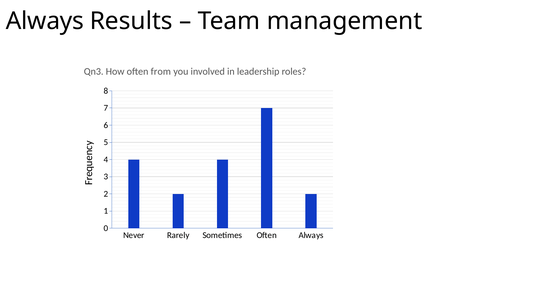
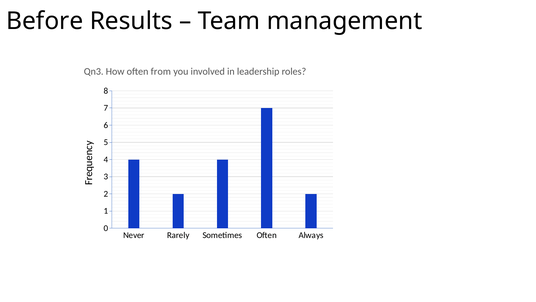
Always at (45, 21): Always -> Before
